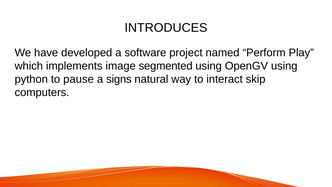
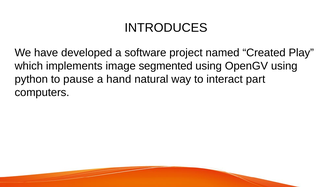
Perform: Perform -> Created
signs: signs -> hand
skip: skip -> part
